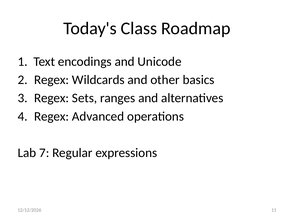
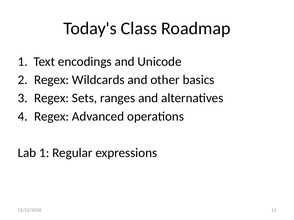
Lab 7: 7 -> 1
